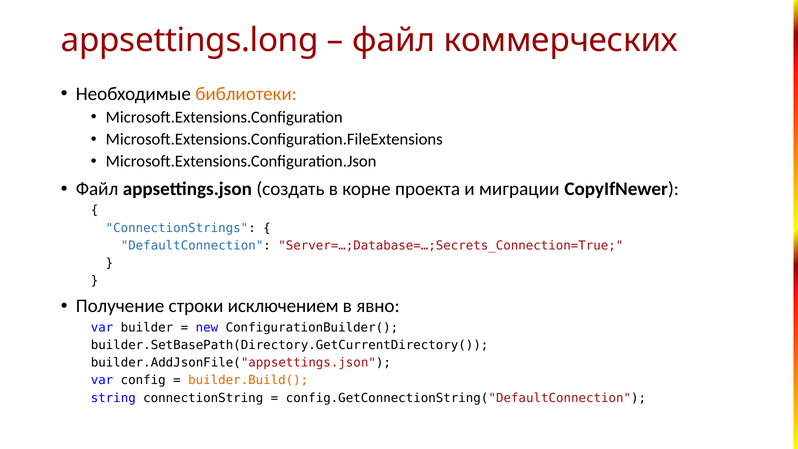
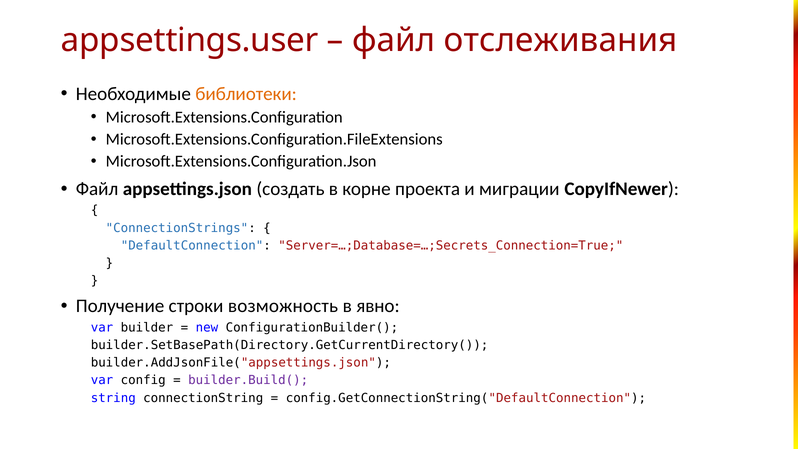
appsettings.long: appsettings.long -> appsettings.user
коммерческих: коммерческих -> отслеживания
исключением: исключением -> возможность
builder.Build( colour: orange -> purple
